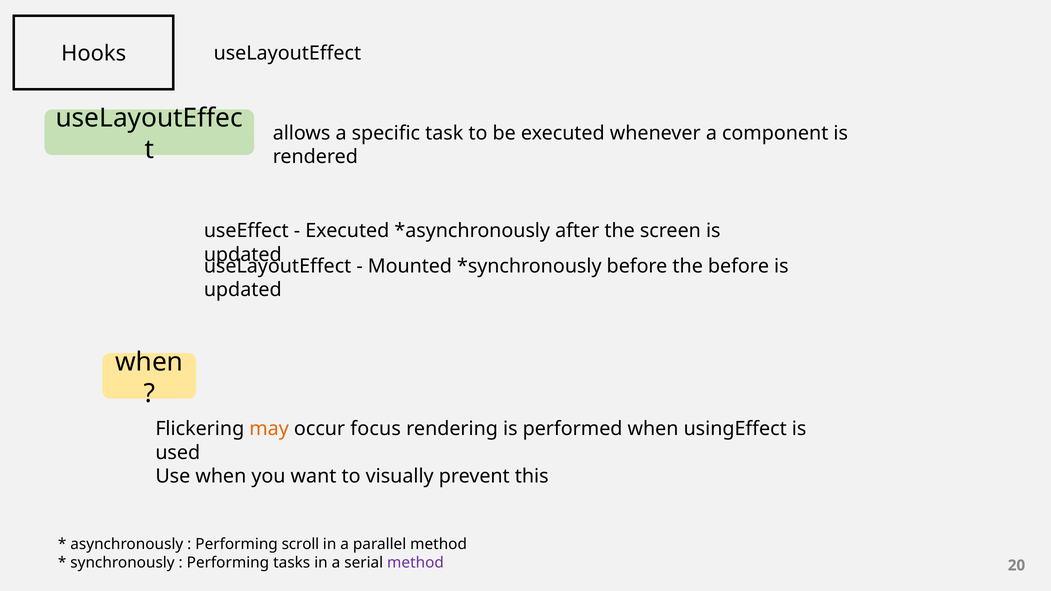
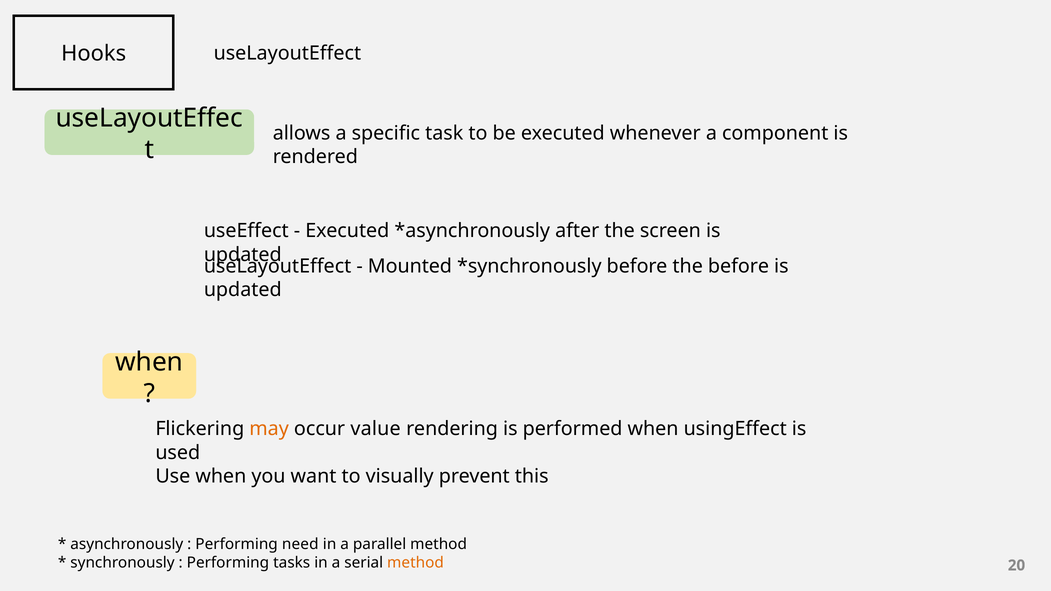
focus: focus -> value
scroll: scroll -> need
method at (416, 563) colour: purple -> orange
